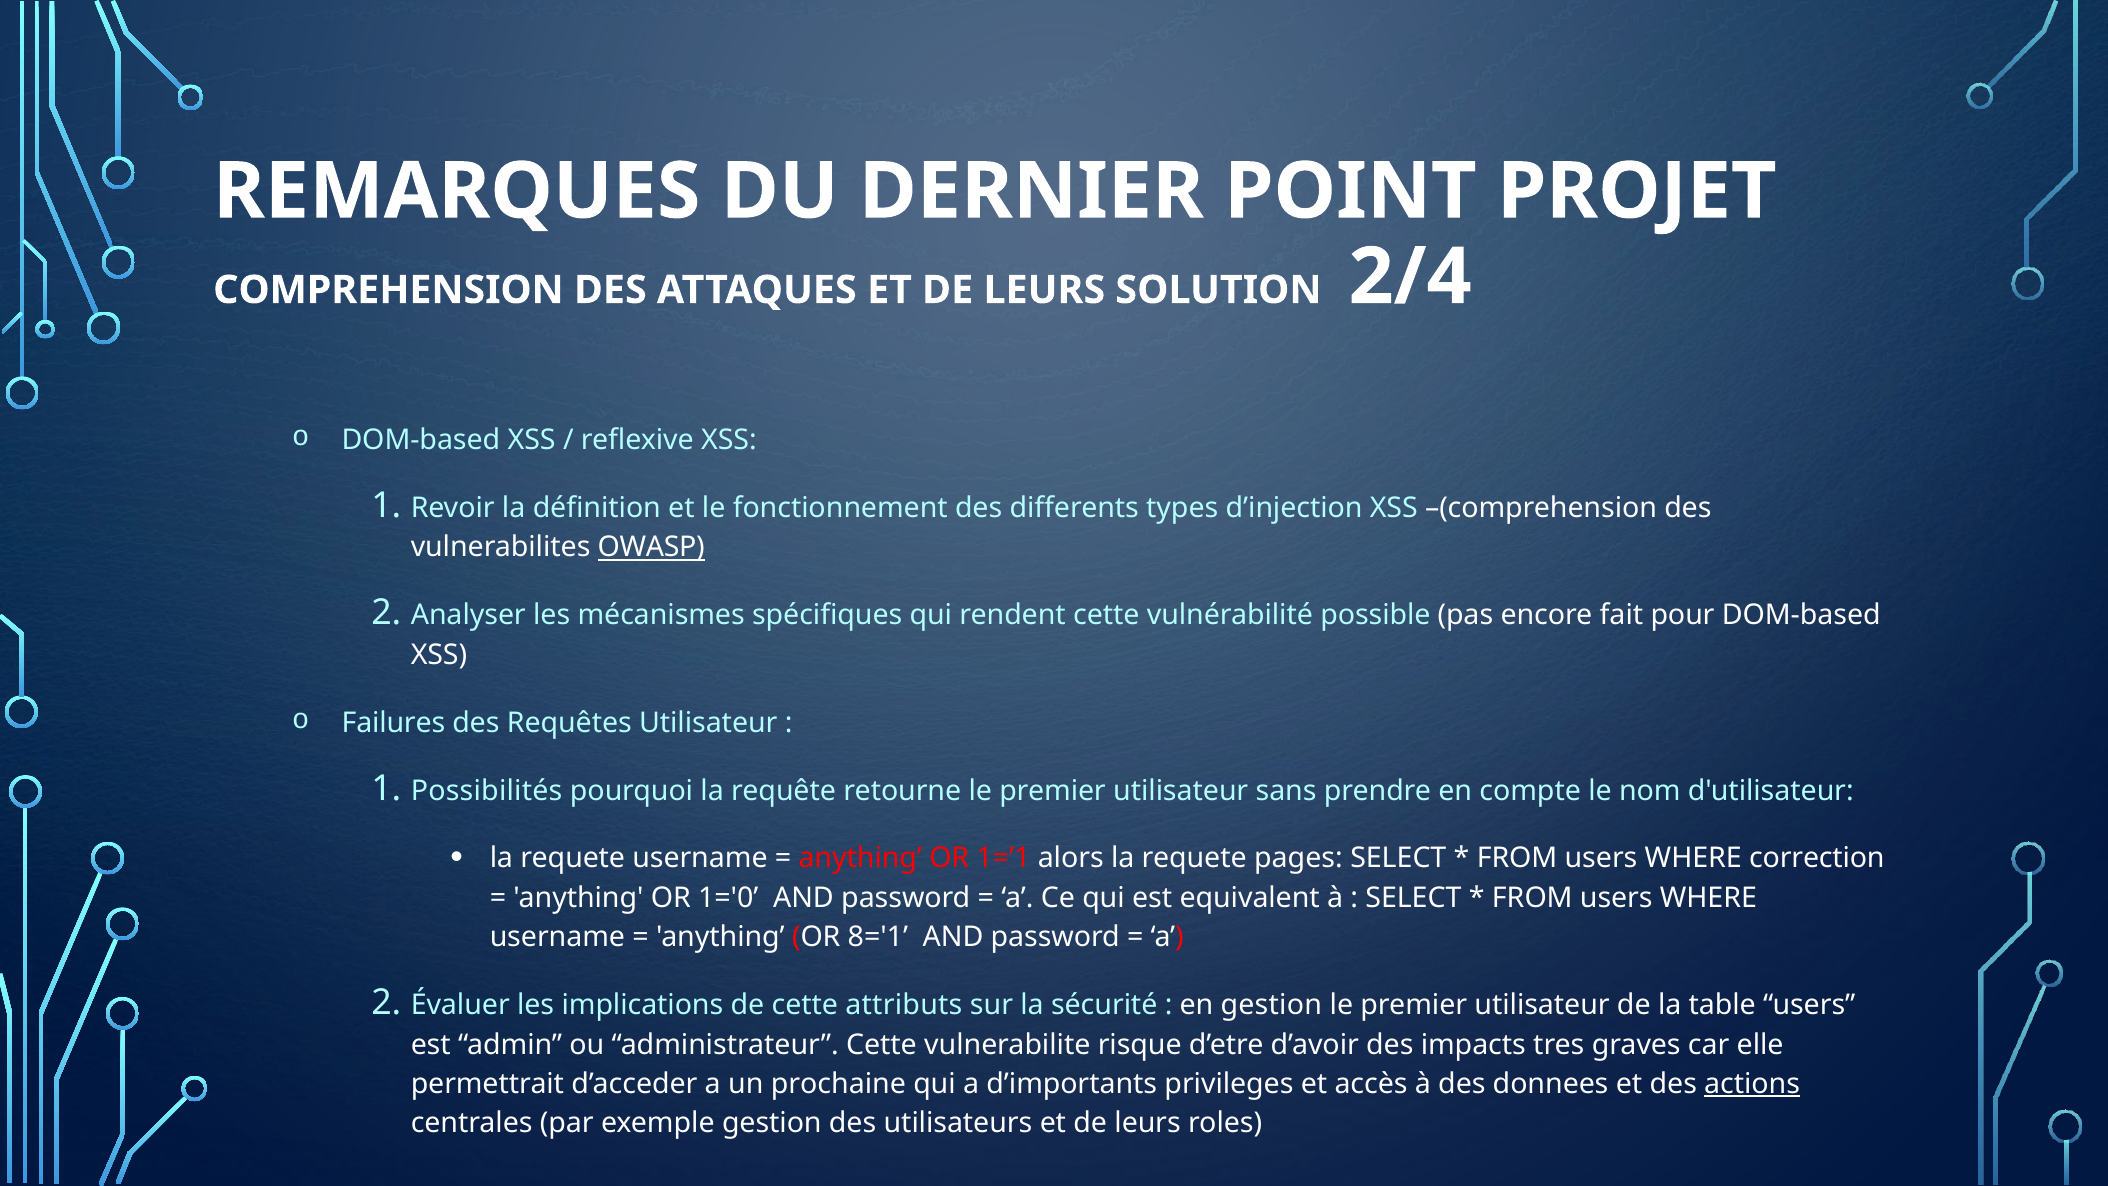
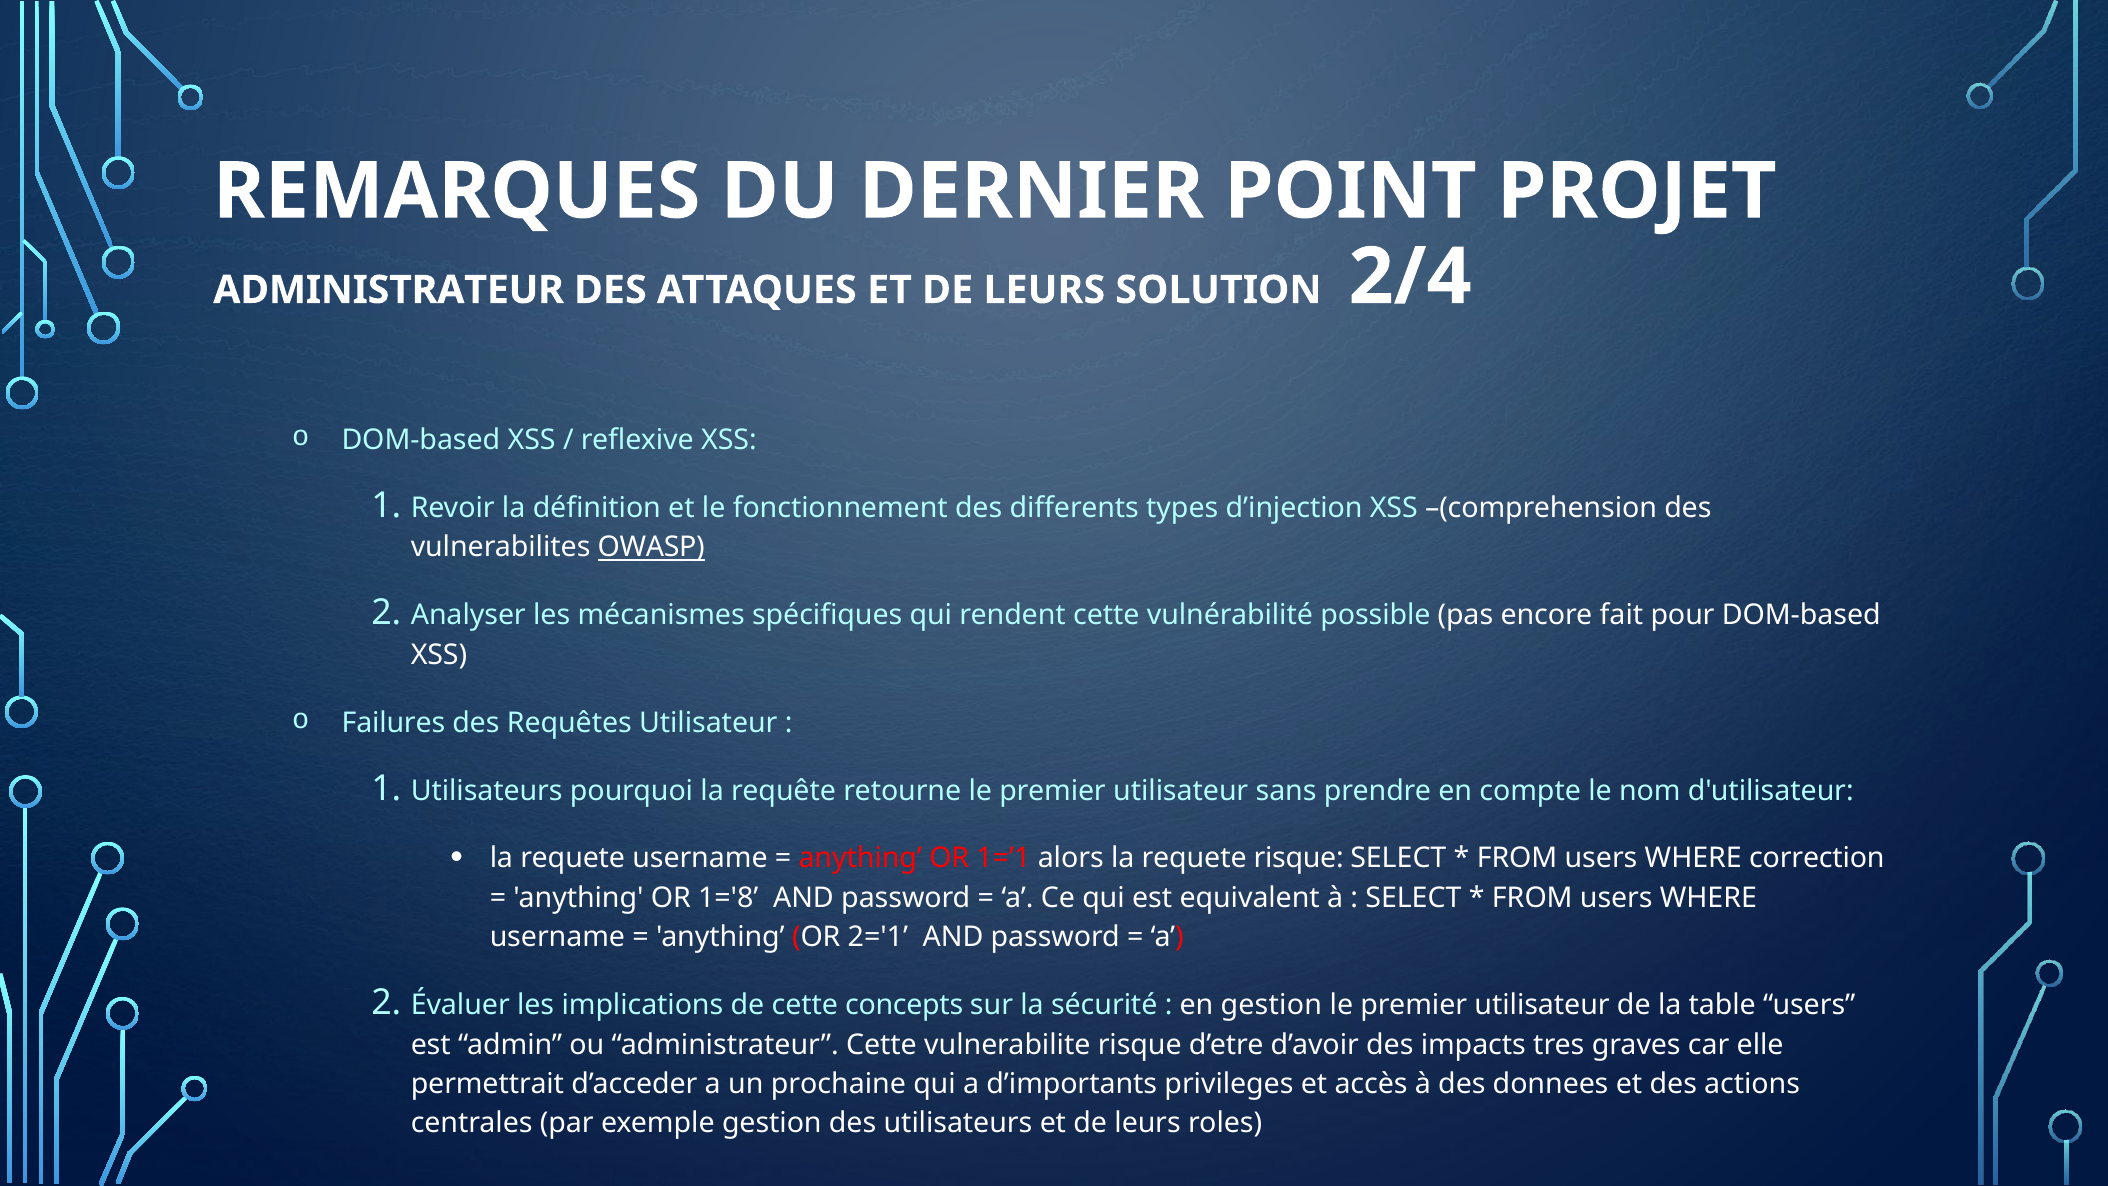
COMPREHENSION at (388, 290): COMPREHENSION -> ADMINISTRATEUR
Possibilités at (487, 790): Possibilités -> Utilisateurs
requete pages: pages -> risque
1='0: 1='0 -> 1='8
8='1: 8='1 -> 2='1
attributs: attributs -> concepts
actions underline: present -> none
